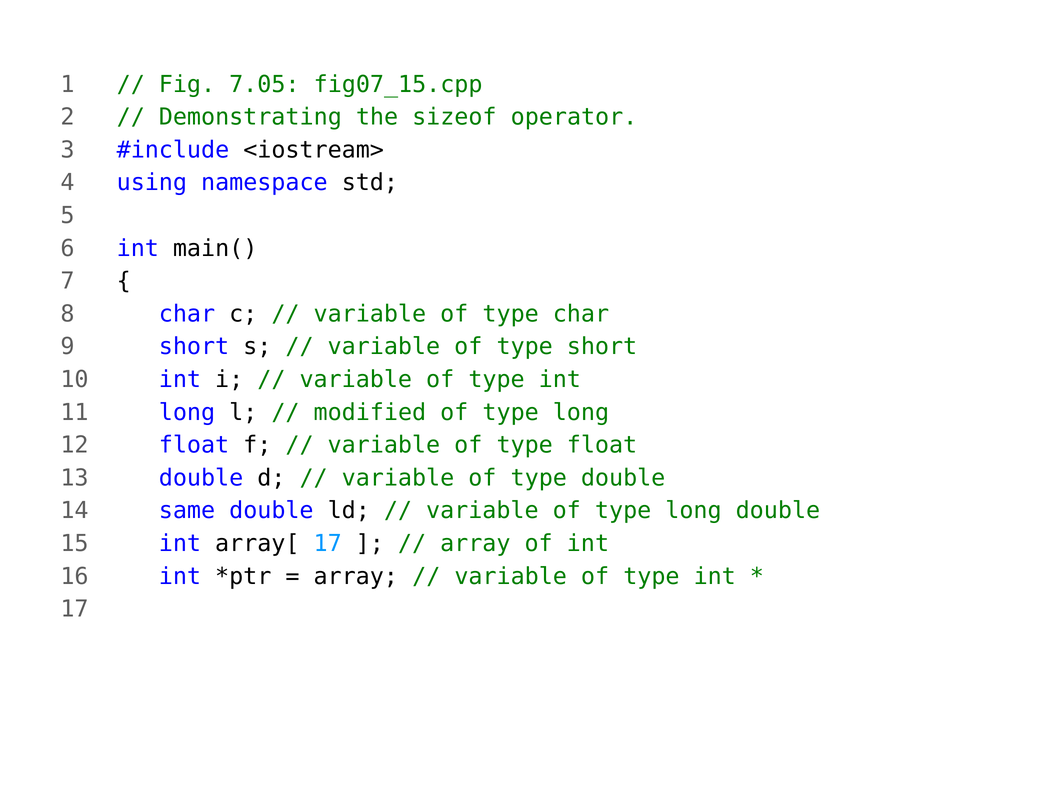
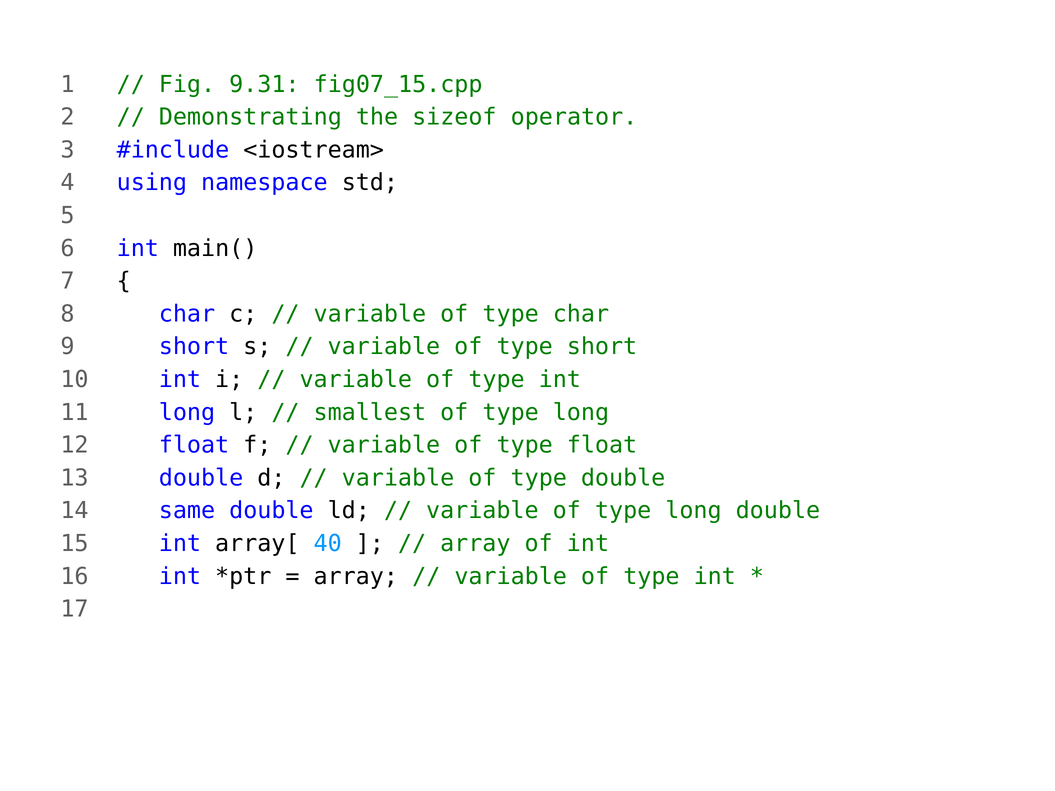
7.05: 7.05 -> 9.31
modified: modified -> smallest
array[ 17: 17 -> 40
